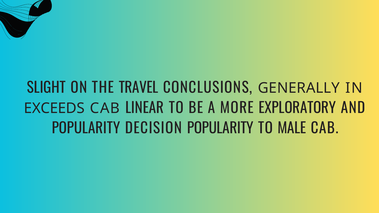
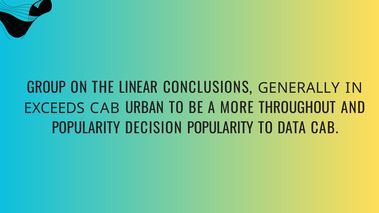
SLIGHT: SLIGHT -> GROUP
TRAVEL: TRAVEL -> LINEAR
LINEAR: LINEAR -> URBAN
EXPLORATORY: EXPLORATORY -> THROUGHOUT
MALE: MALE -> DATA
